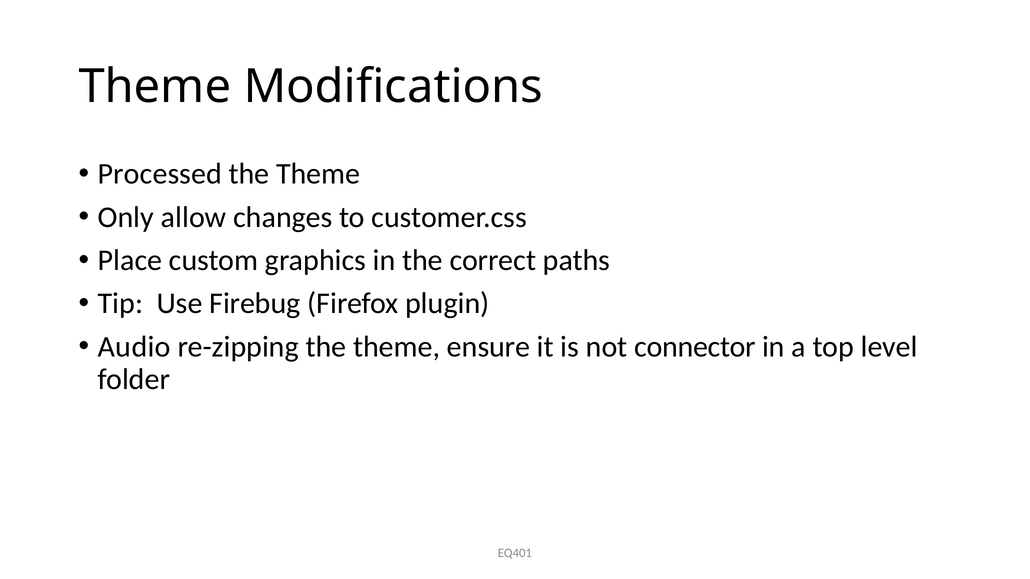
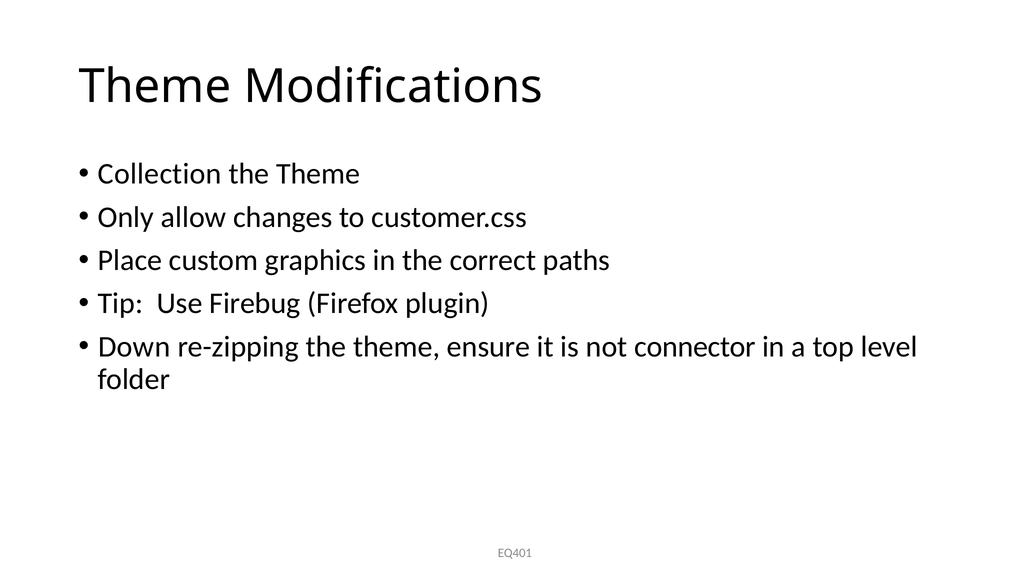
Processed: Processed -> Collection
Audio: Audio -> Down
